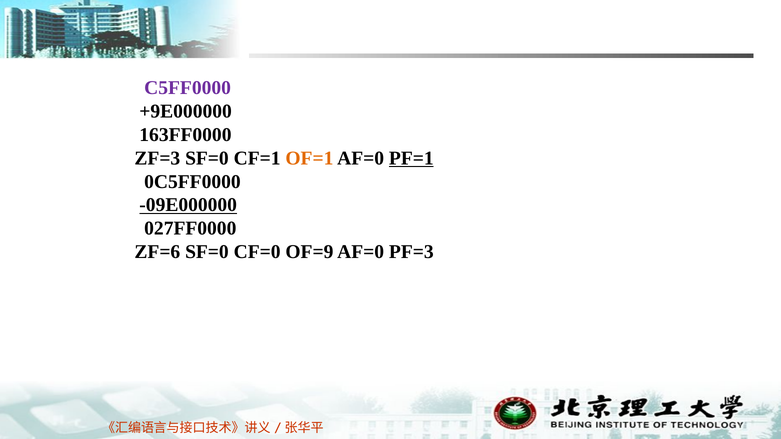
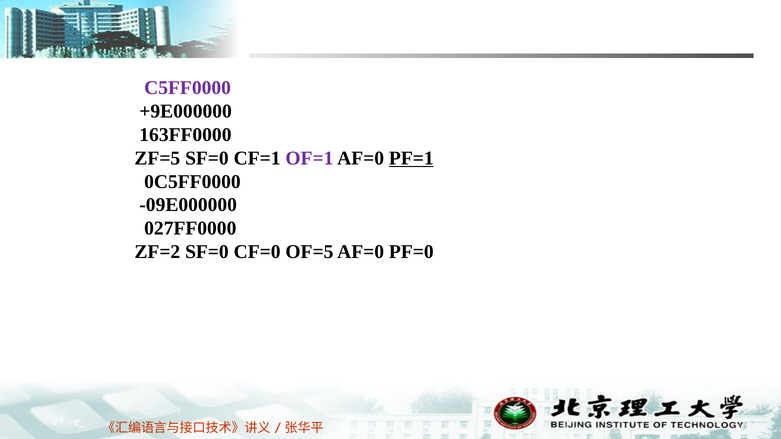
ZF=3: ZF=3 -> ZF=5
OF=1 colour: orange -> purple
-09E000000 underline: present -> none
ZF=6: ZF=6 -> ZF=2
OF=9: OF=9 -> OF=5
PF=3: PF=3 -> PF=0
